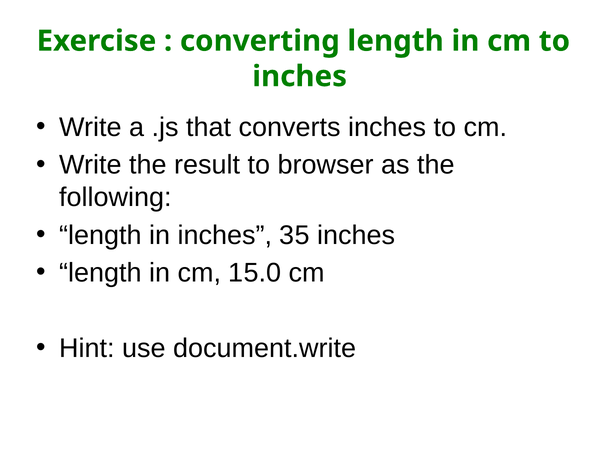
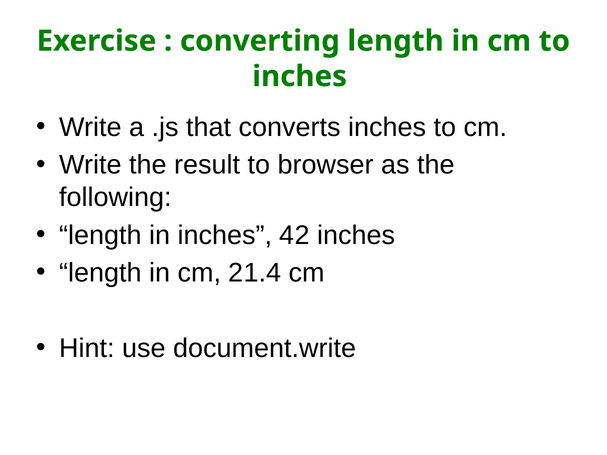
35: 35 -> 42
15.0: 15.0 -> 21.4
